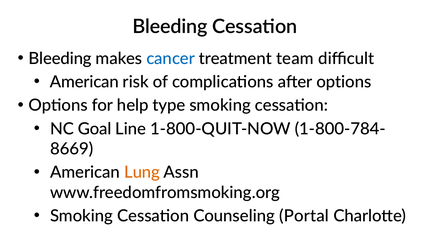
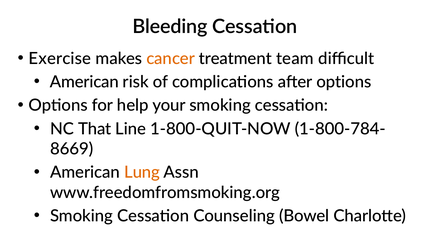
Bleeding at (60, 59): Bleeding -> Exercise
cancer colour: blue -> orange
type: type -> your
Goal: Goal -> That
Portal: Portal -> Bowel
